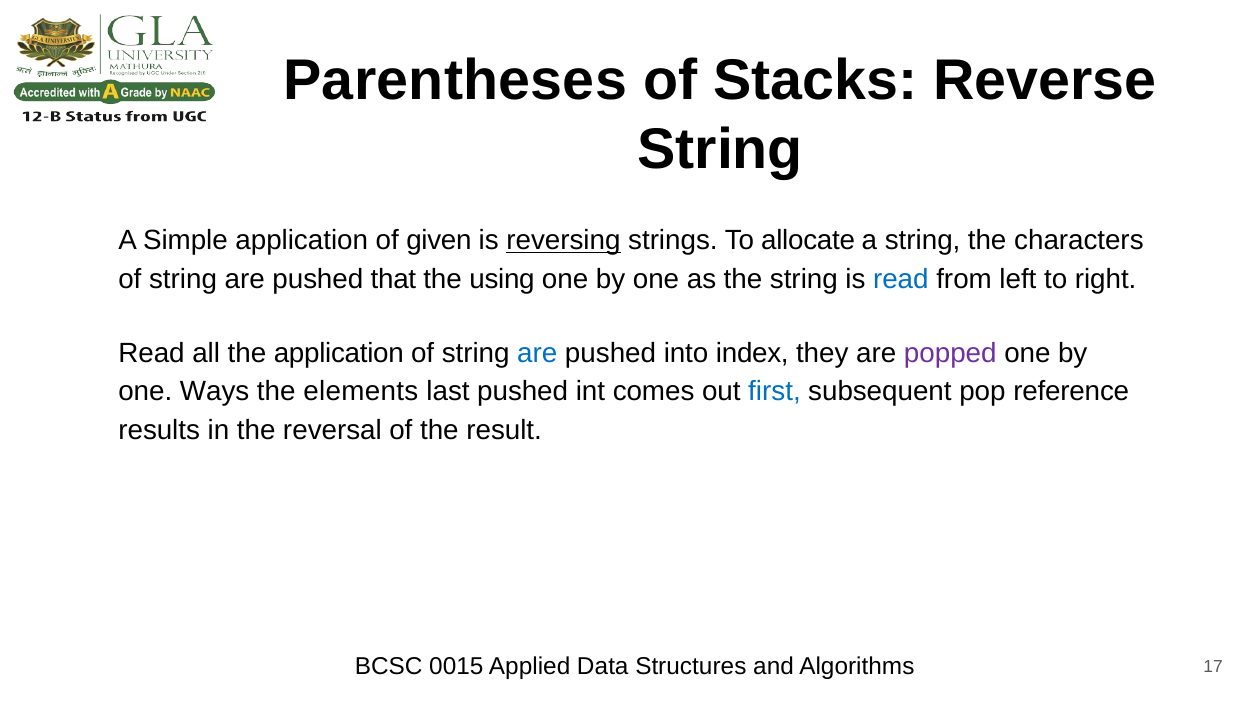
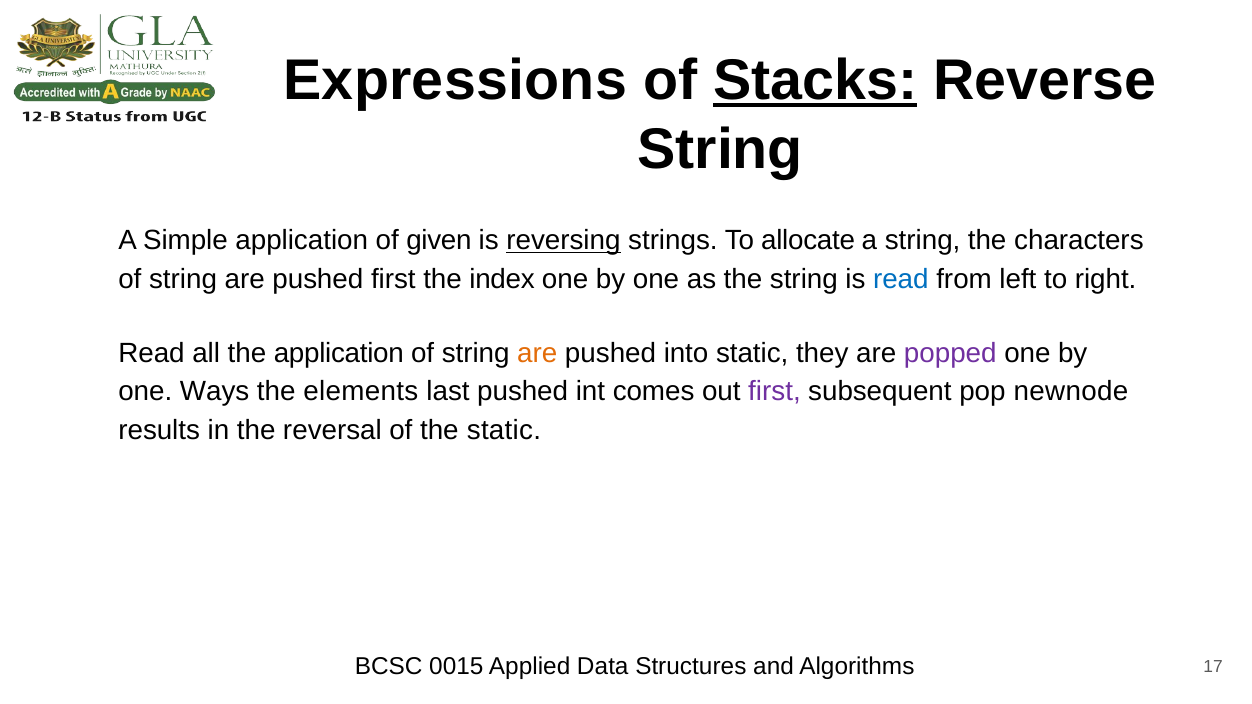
Parentheses: Parentheses -> Expressions
Stacks underline: none -> present
pushed that: that -> first
using: using -> index
are at (537, 353) colour: blue -> orange
into index: index -> static
first at (774, 392) colour: blue -> purple
reference: reference -> newnode
the result: result -> static
